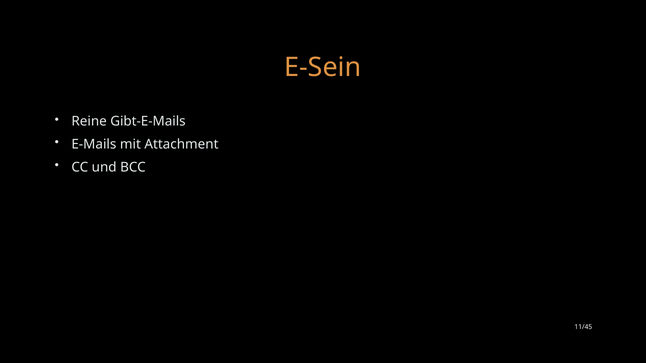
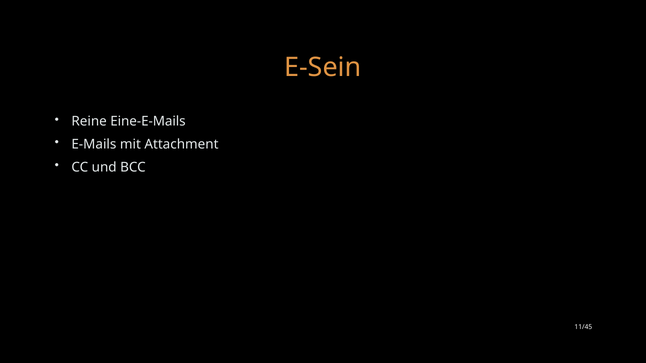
Gibt-E-Mails: Gibt-E-Mails -> Eine-E-Mails
